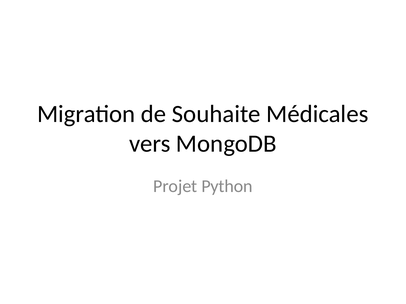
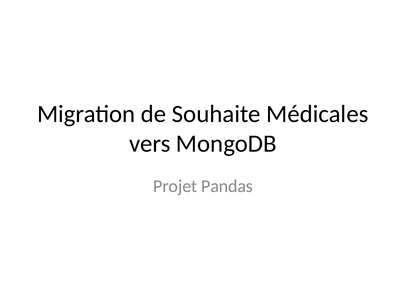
Python: Python -> Pandas
